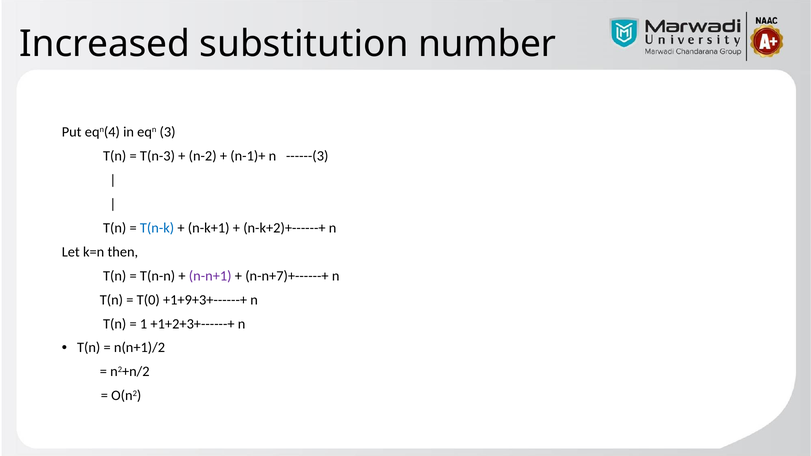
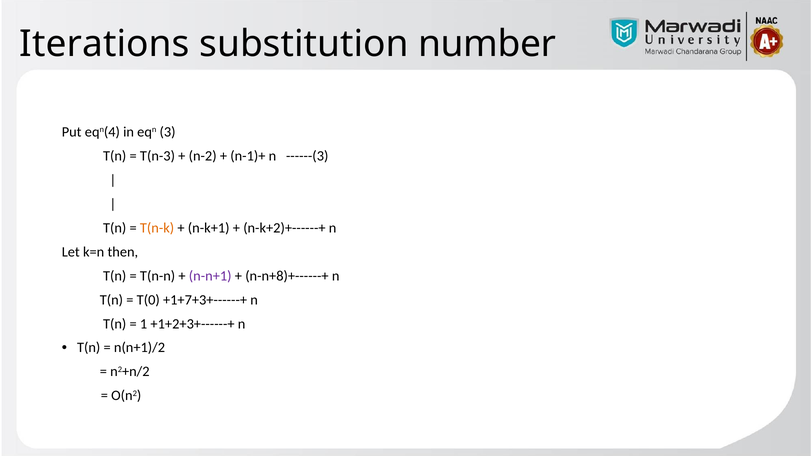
Increased: Increased -> Iterations
T(n-k colour: blue -> orange
n-n+7)+------+: n-n+7)+------+ -> n-n+8)+------+
+1+9+3+------+: +1+9+3+------+ -> +1+7+3+------+
